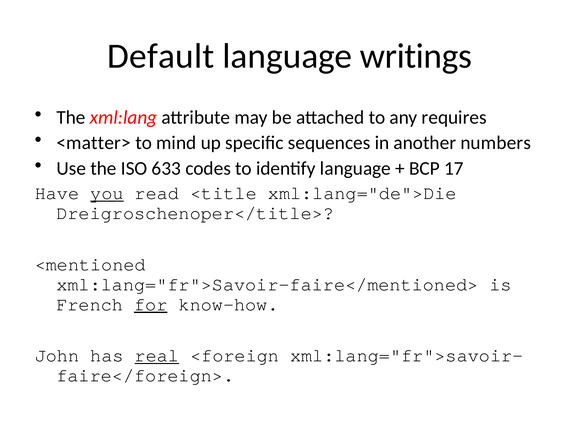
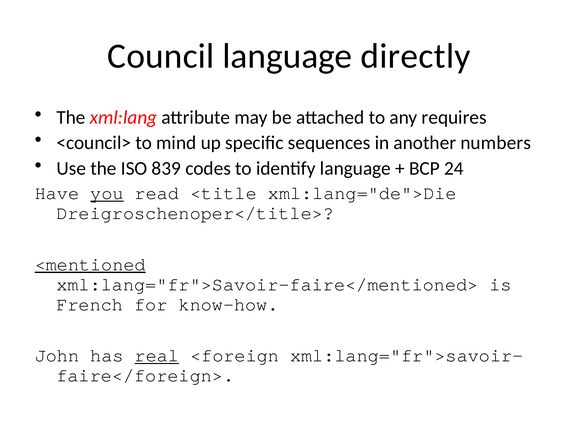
Default: Default -> Council
writings: writings -> directly
<matter>: <matter> -> <council>
633: 633 -> 839
17: 17 -> 24
<mentioned underline: none -> present
for underline: present -> none
